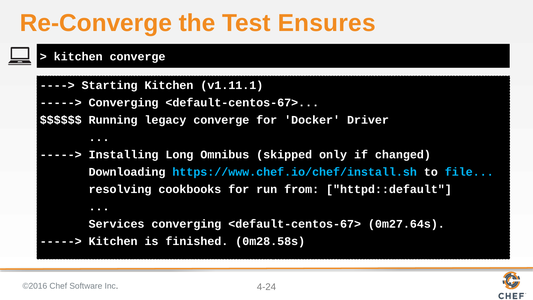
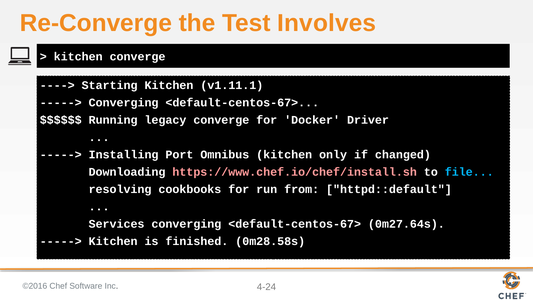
Ensures: Ensures -> Involves
Long: Long -> Port
Omnibus skipped: skipped -> kitchen
https://www.chef.io/chef/install.sh colour: light blue -> pink
